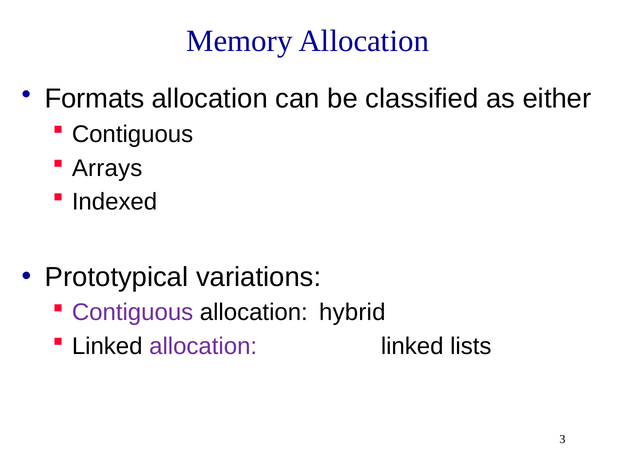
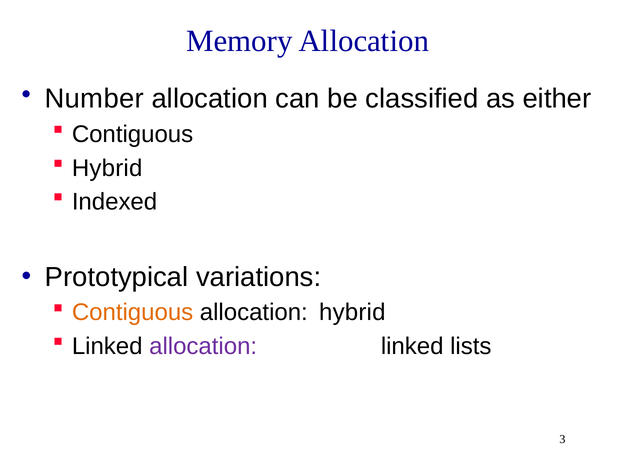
Formats: Formats -> Number
Arrays at (107, 168): Arrays -> Hybrid
Contiguous at (133, 312) colour: purple -> orange
